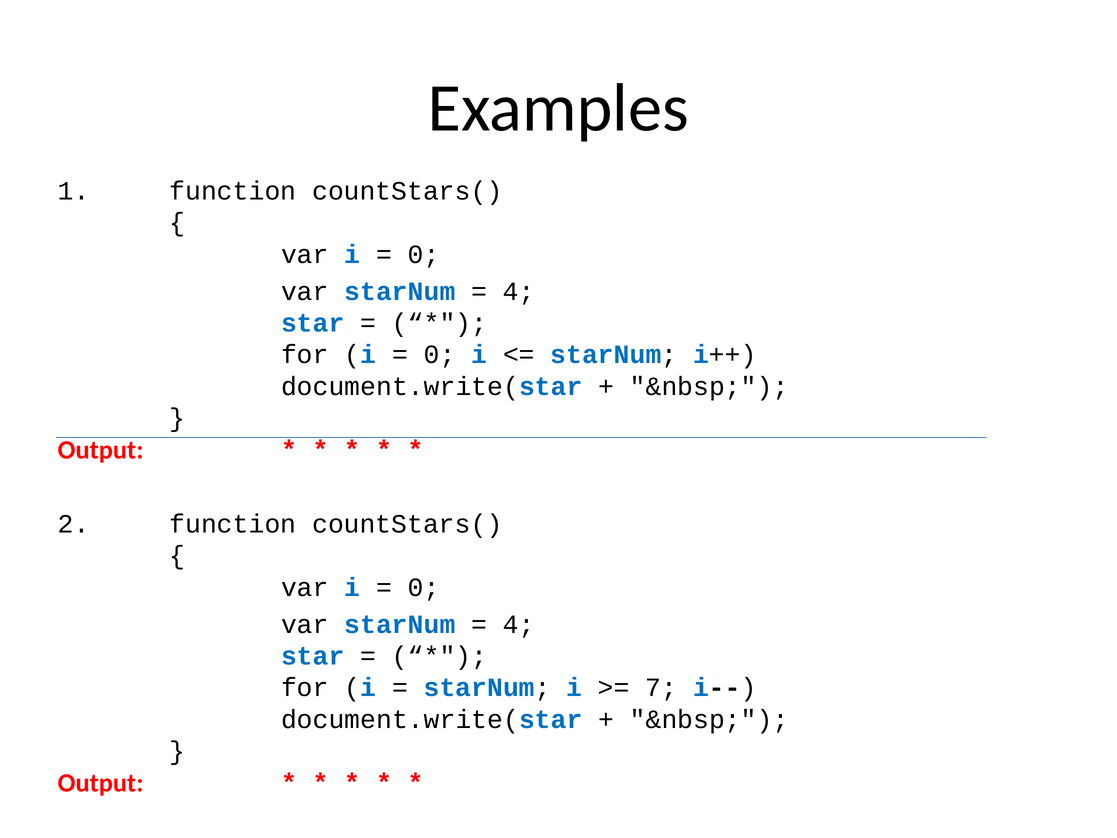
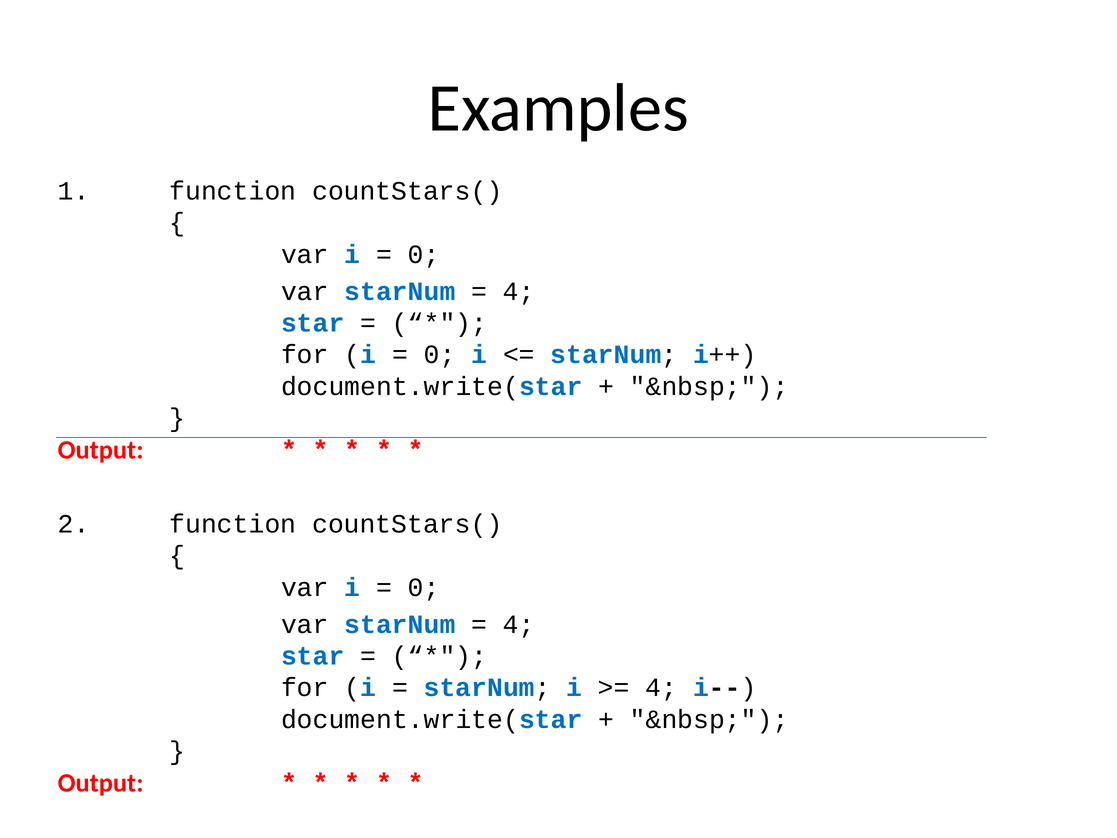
7 at (661, 688): 7 -> 4
